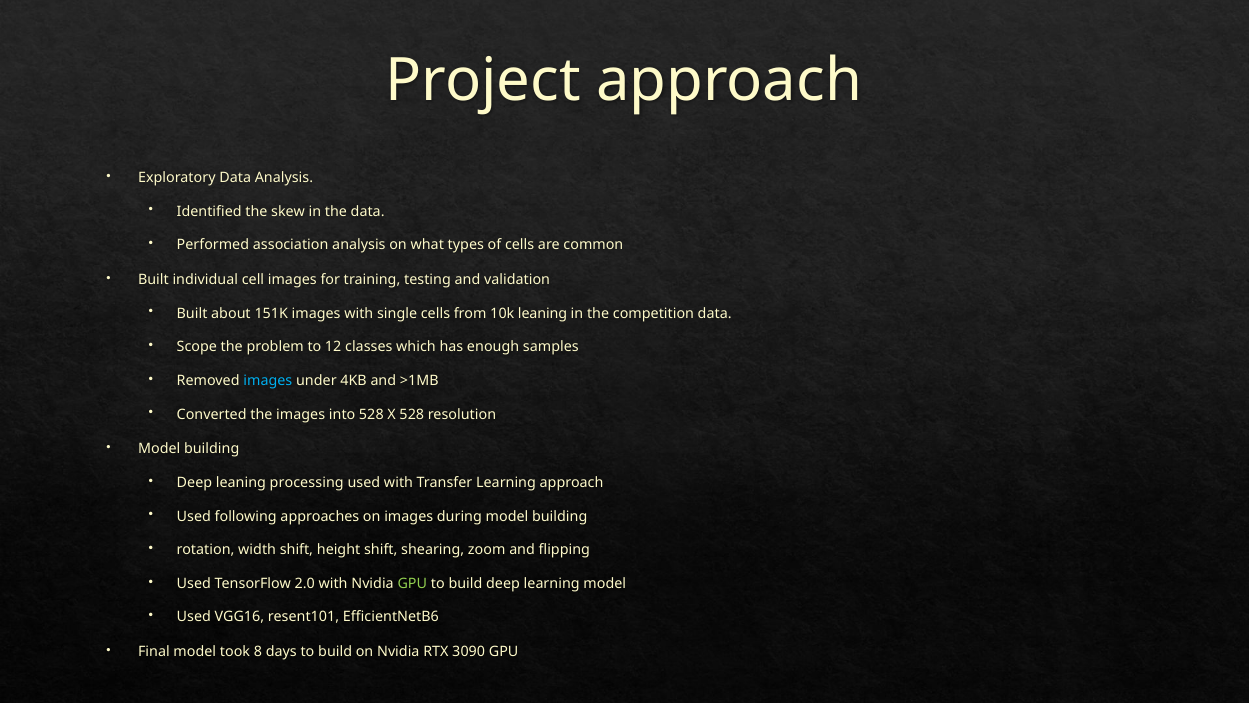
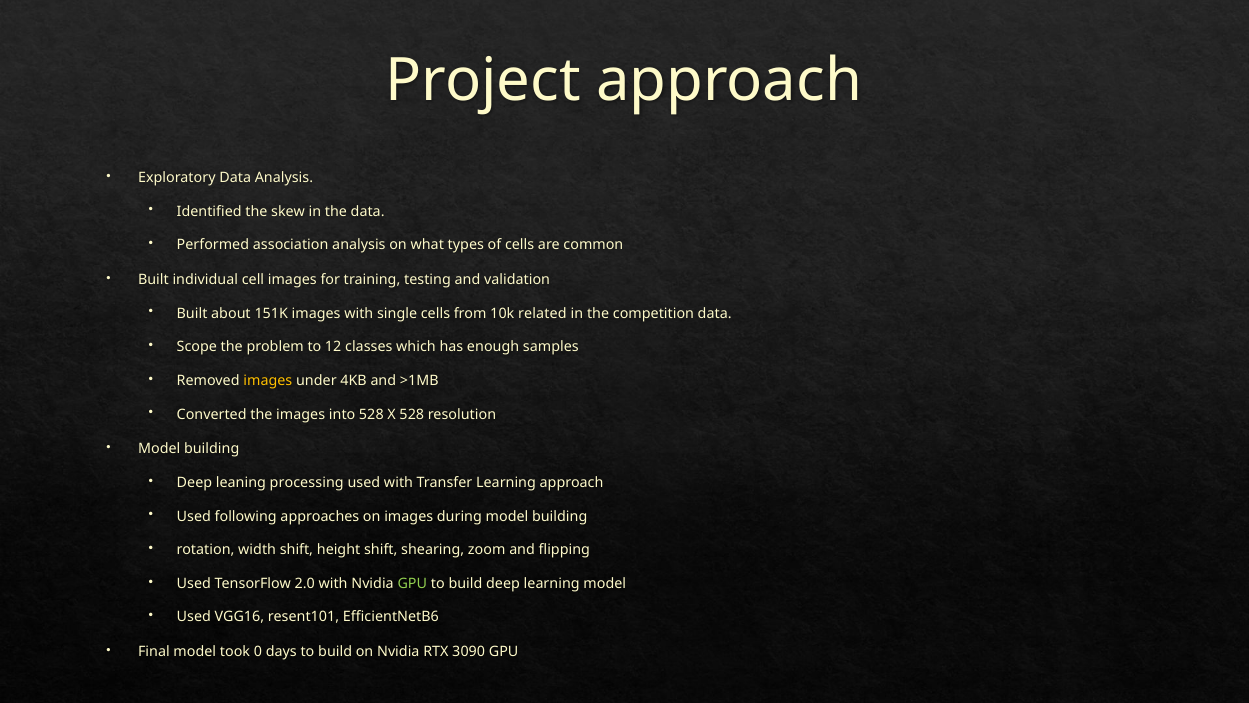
10k leaning: leaning -> related
images at (268, 381) colour: light blue -> yellow
8: 8 -> 0
